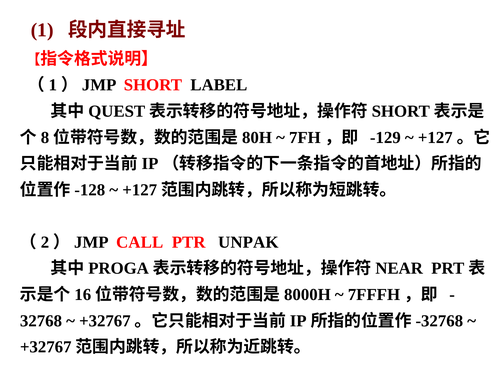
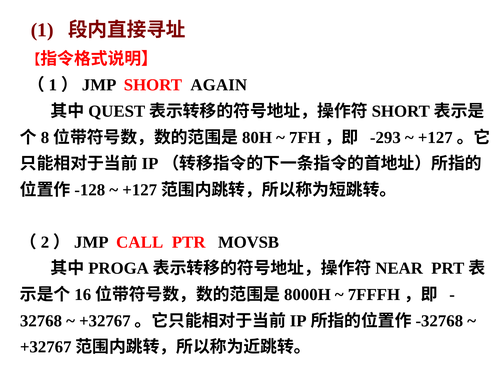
LABEL: LABEL -> AGAIN
-129: -129 -> -293
UNPAK: UNPAK -> MOVSB
